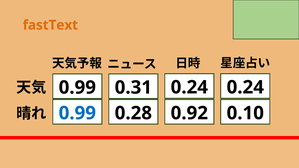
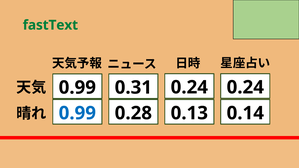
fastText colour: orange -> green
0.92: 0.92 -> 0.13
0.10: 0.10 -> 0.14
